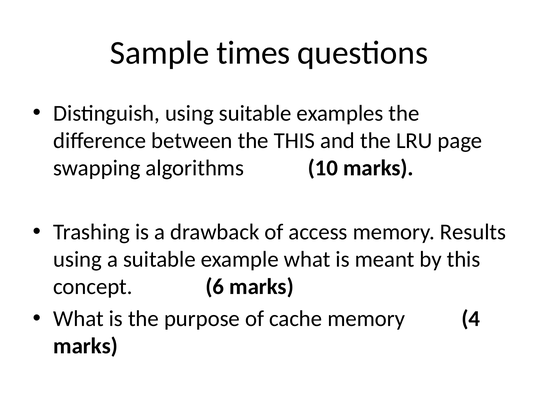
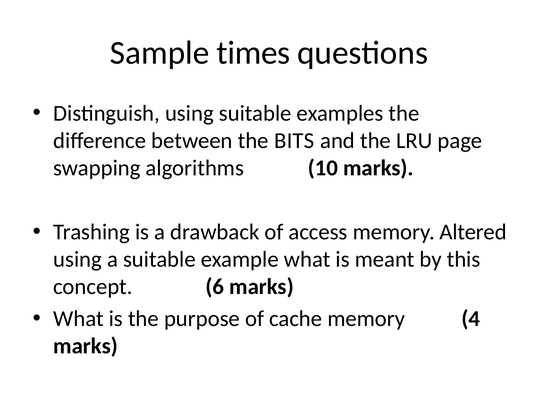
the THIS: THIS -> BITS
Results: Results -> Altered
